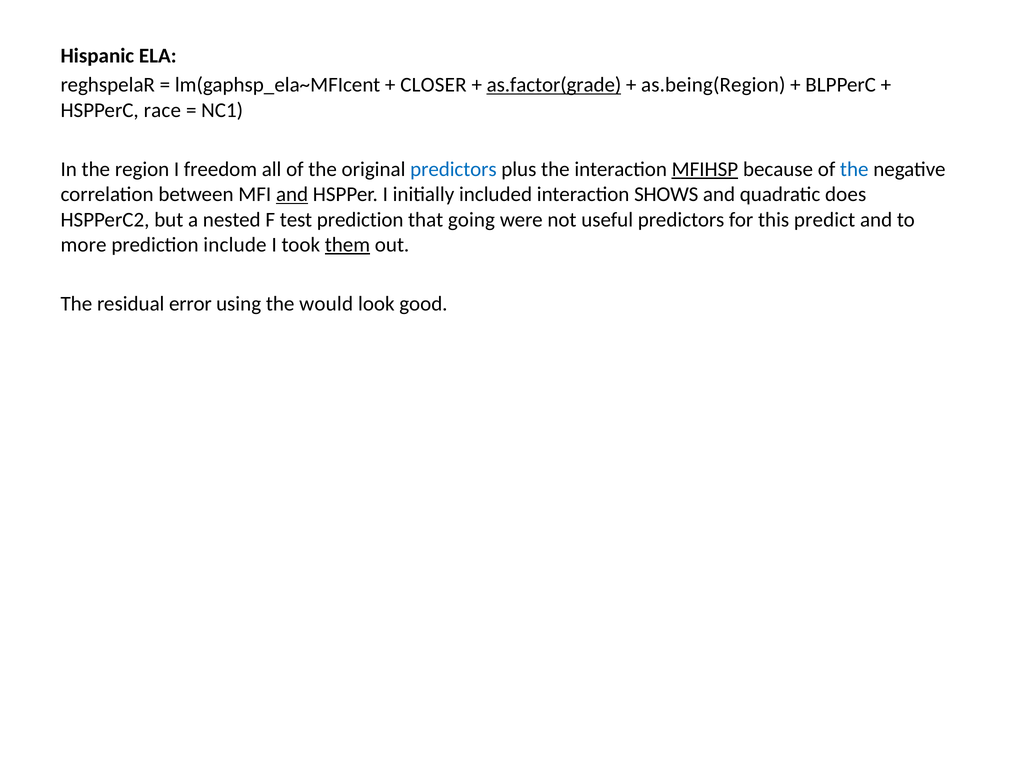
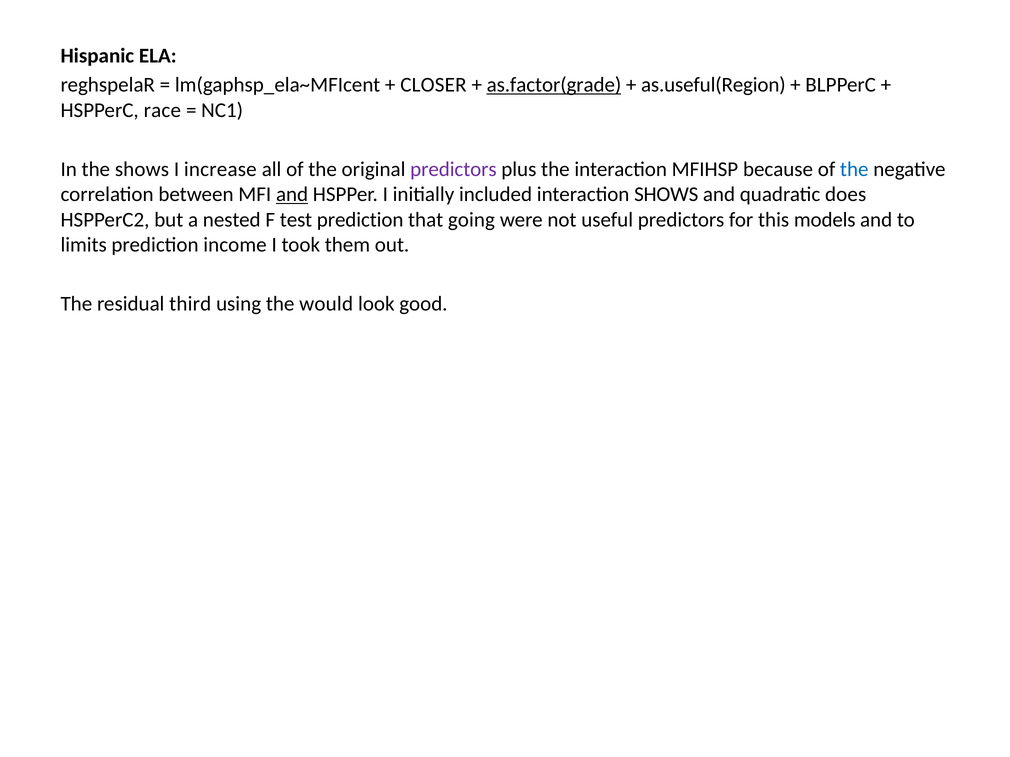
as.being(Region: as.being(Region -> as.useful(Region
the region: region -> shows
freedom: freedom -> increase
predictors at (453, 169) colour: blue -> purple
MFIHSP underline: present -> none
predict: predict -> models
more: more -> limits
include: include -> income
them underline: present -> none
error: error -> third
